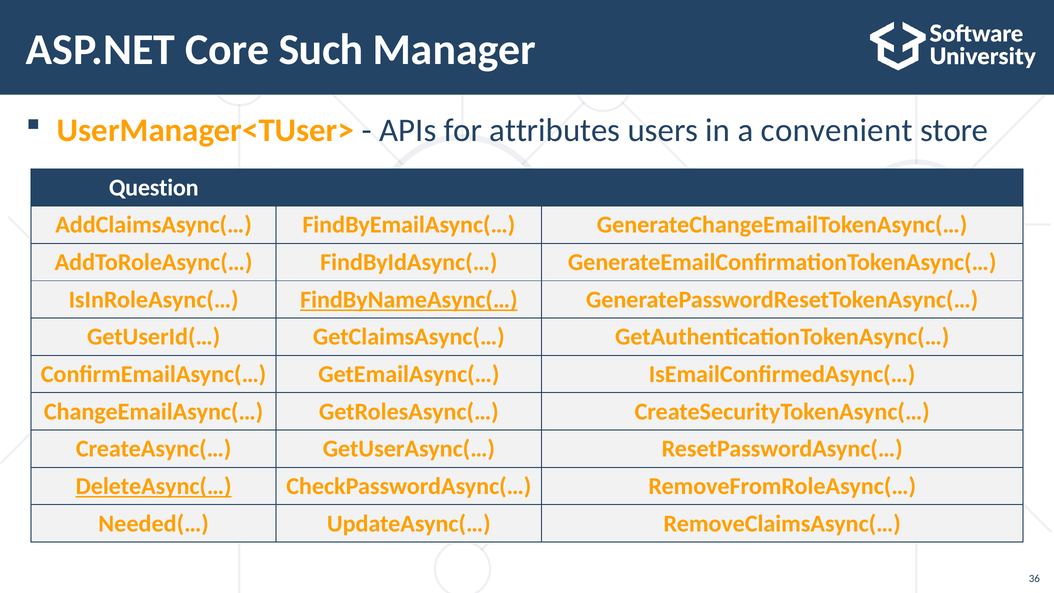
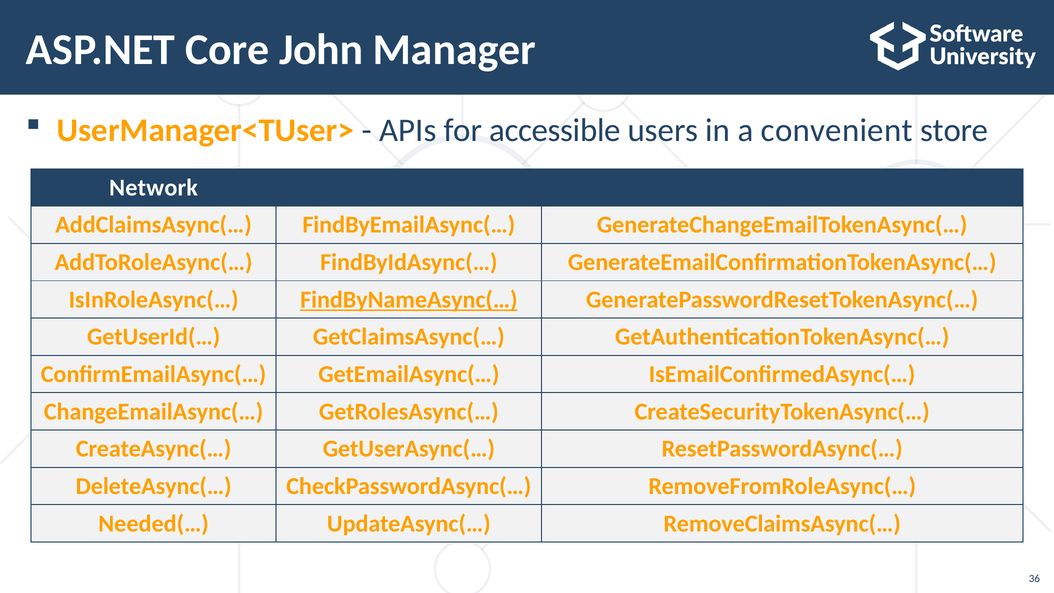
Such: Such -> John
attributes: attributes -> accessible
Question: Question -> Network
DeleteAsync(… underline: present -> none
